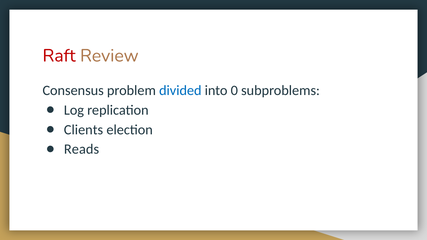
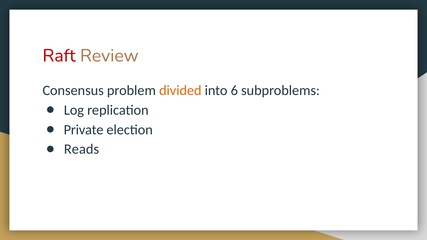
divided colour: blue -> orange
0: 0 -> 6
Clients: Clients -> Private
